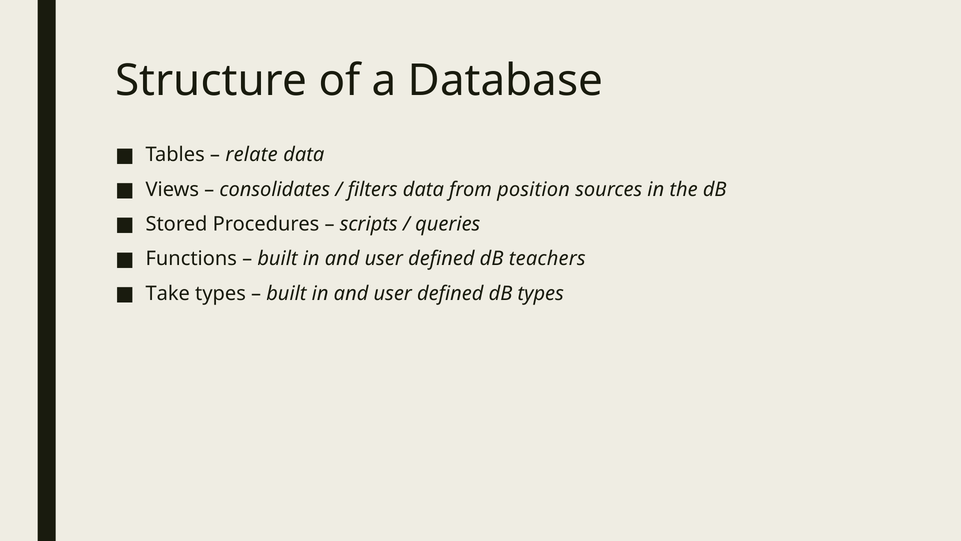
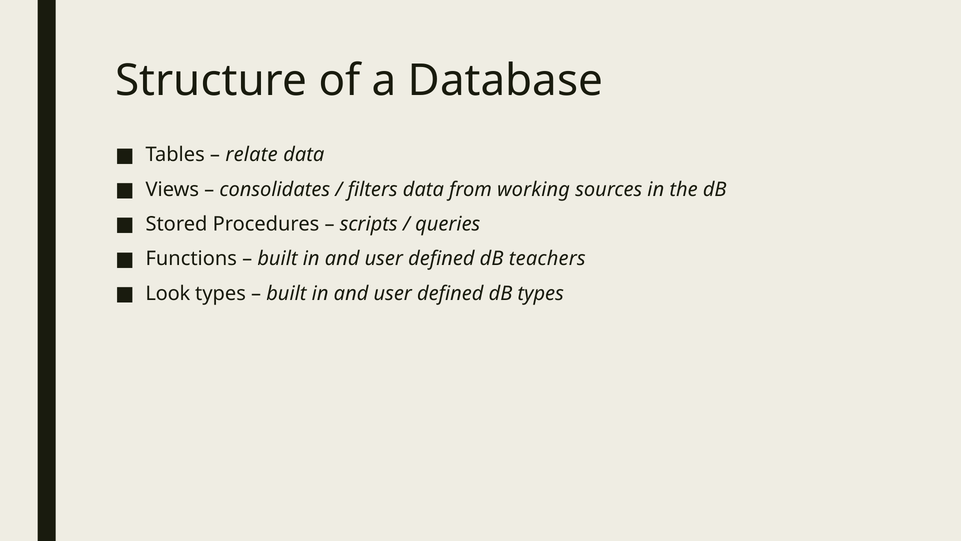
position: position -> working
Take: Take -> Look
